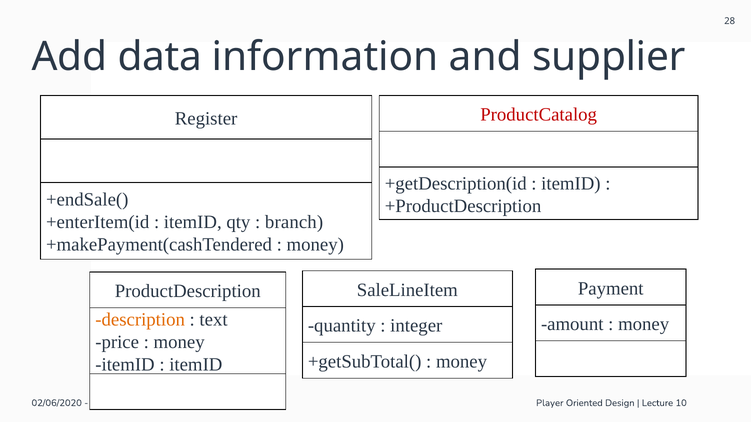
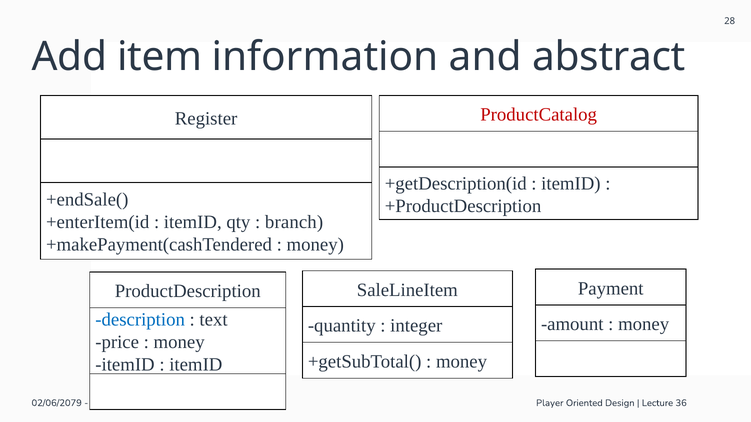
data: data -> item
supplier: supplier -> abstract
description colour: orange -> blue
02/06/2020: 02/06/2020 -> 02/06/2079
10: 10 -> 36
